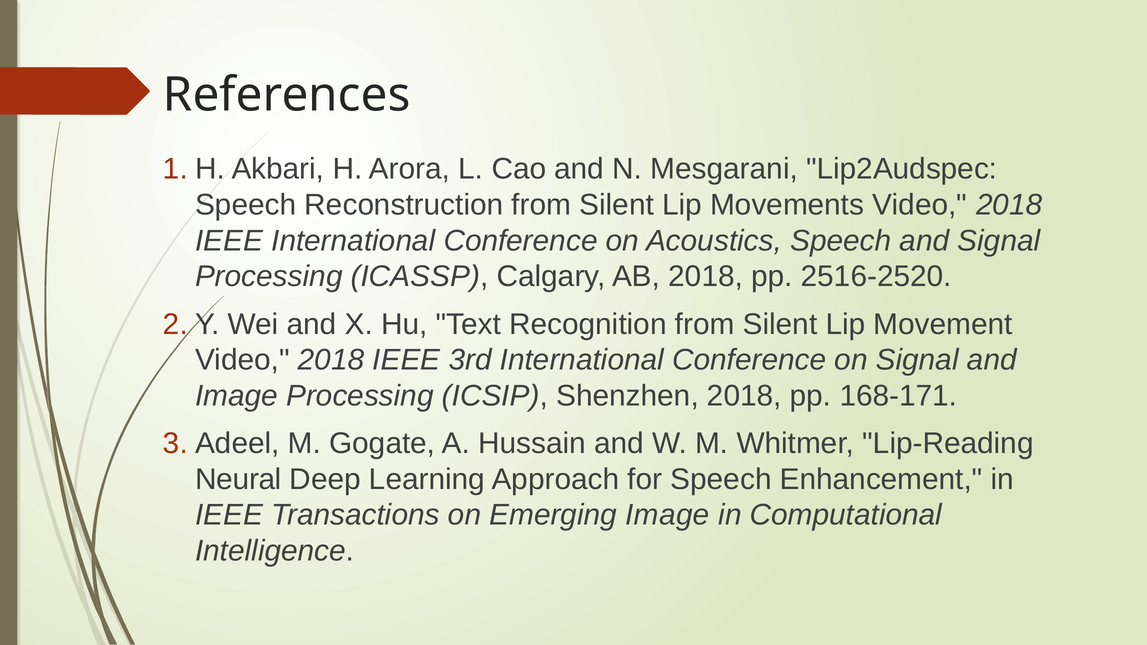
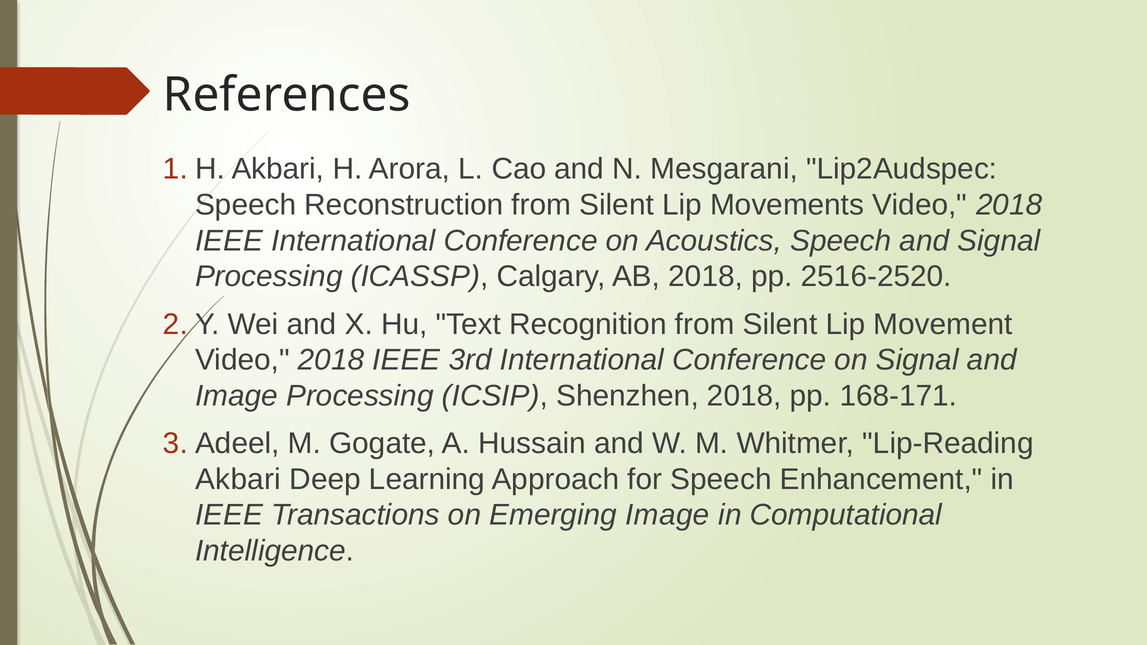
Neural at (238, 479): Neural -> Akbari
